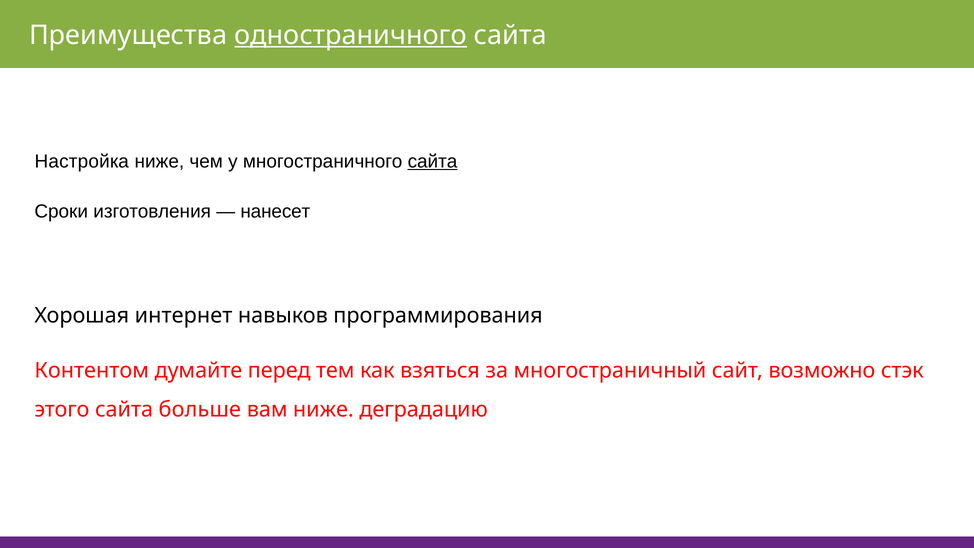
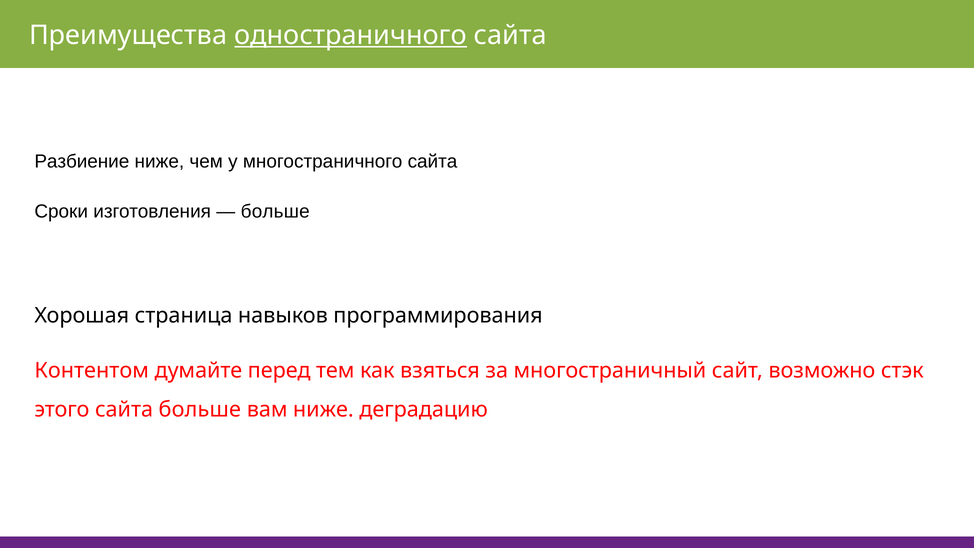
Настройка: Настройка -> Разбиение
сайта at (432, 161) underline: present -> none
нанесет at (275, 212): нанесет -> больше
интернет: интернет -> страница
